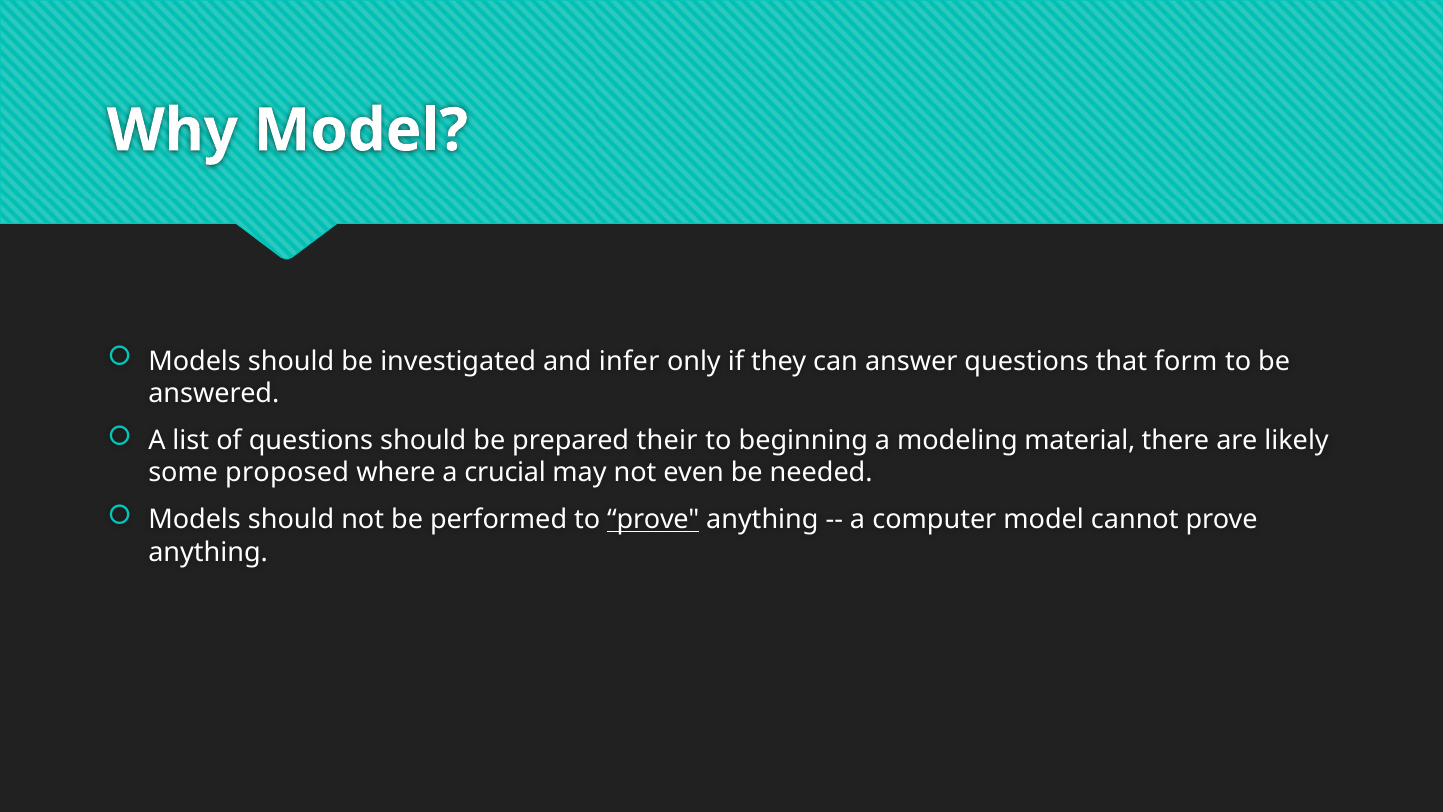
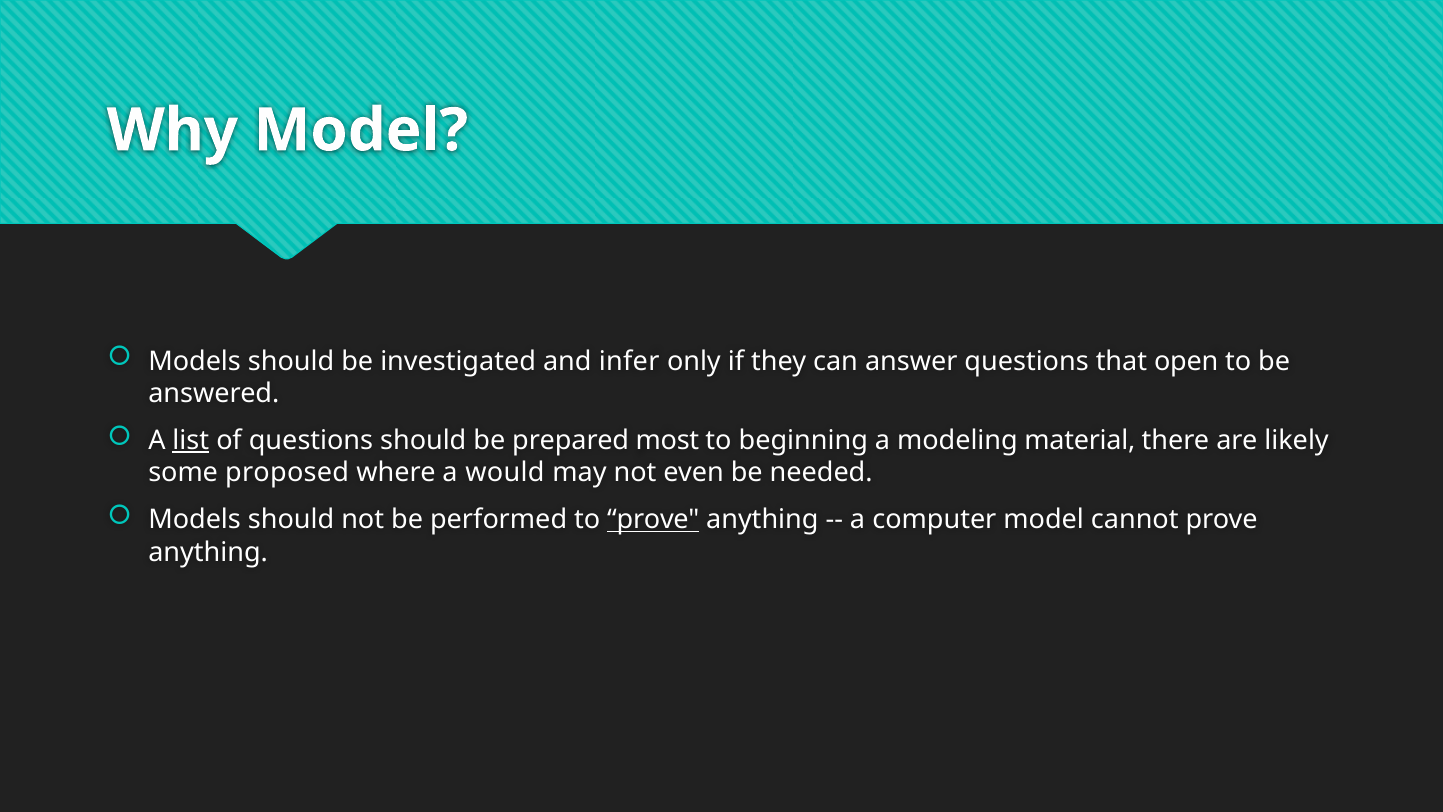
form: form -> open
list underline: none -> present
their: their -> most
crucial: crucial -> would
